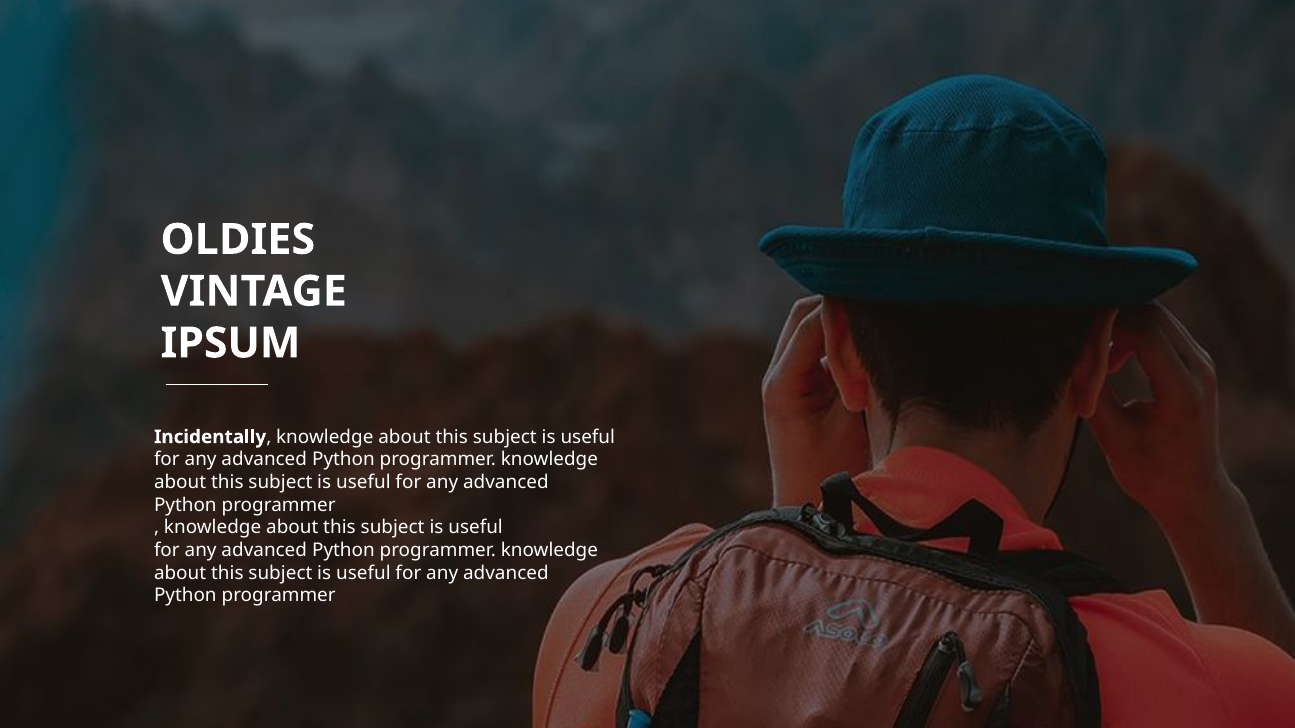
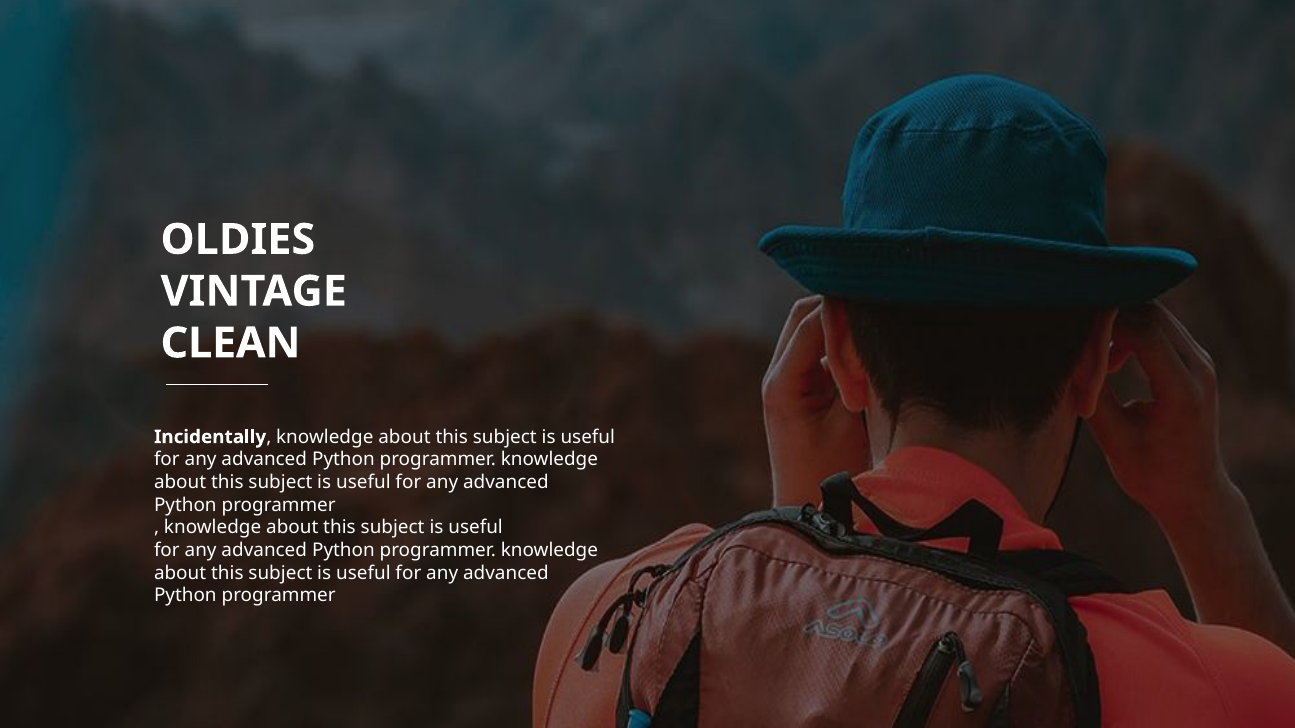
IPSUM: IPSUM -> CLEAN
